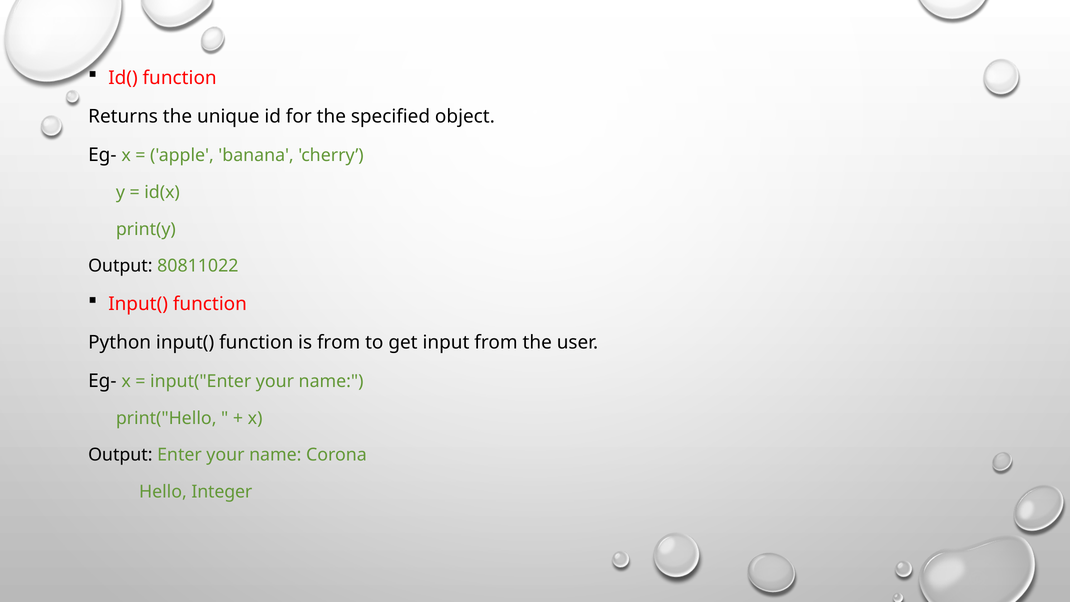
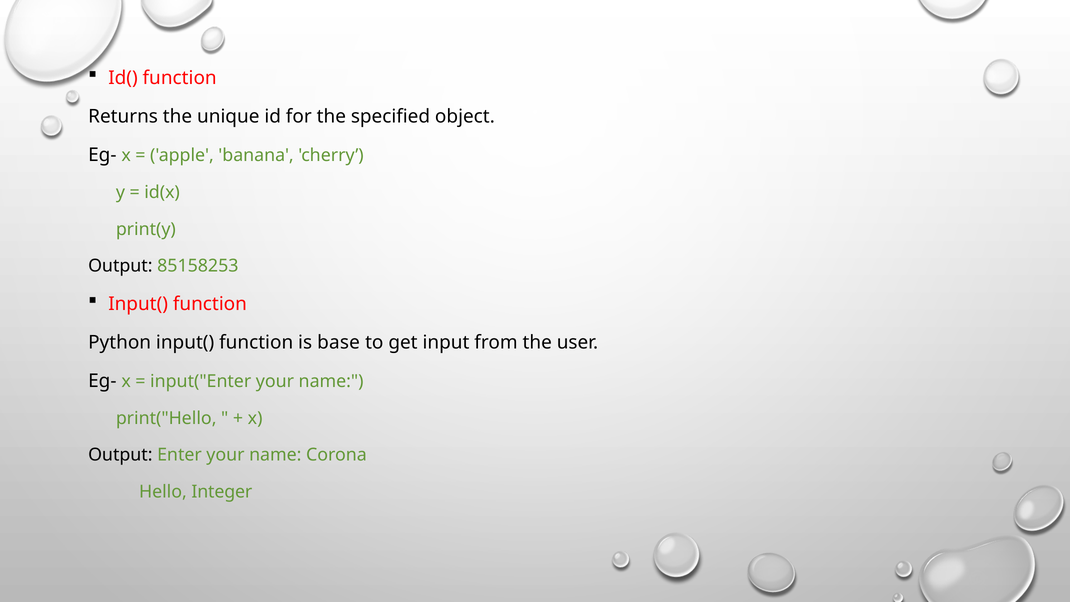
80811022: 80811022 -> 85158253
is from: from -> base
